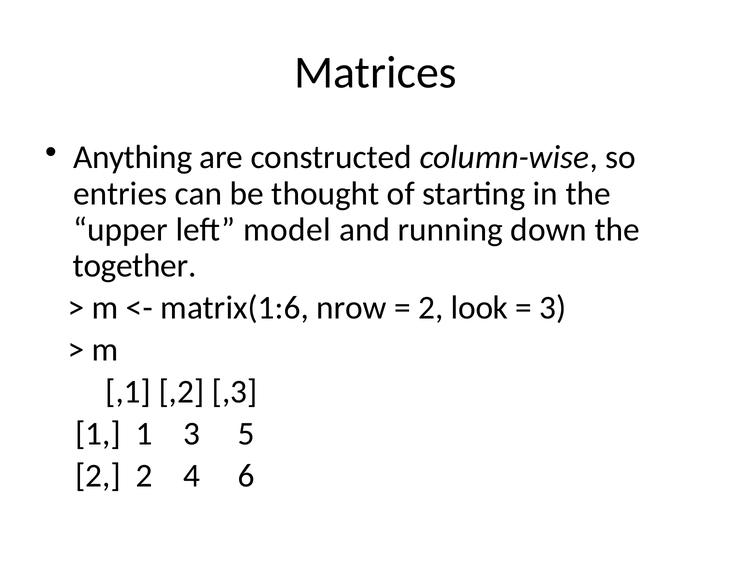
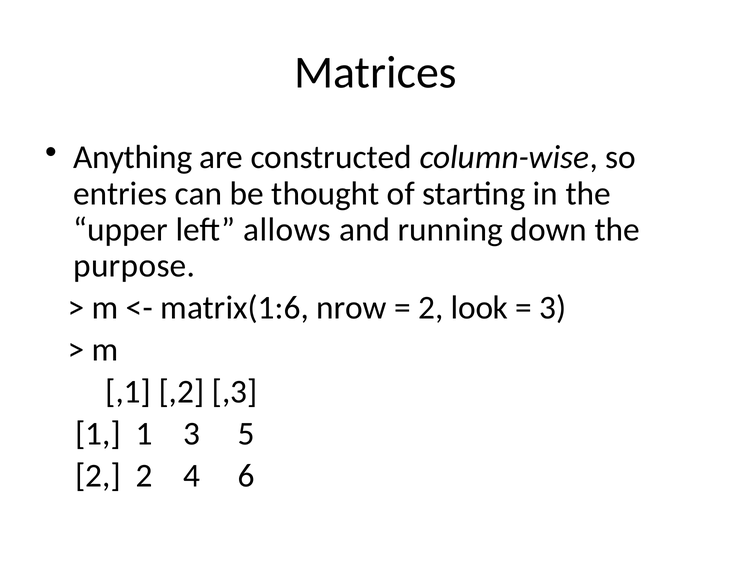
model: model -> allows
together: together -> purpose
